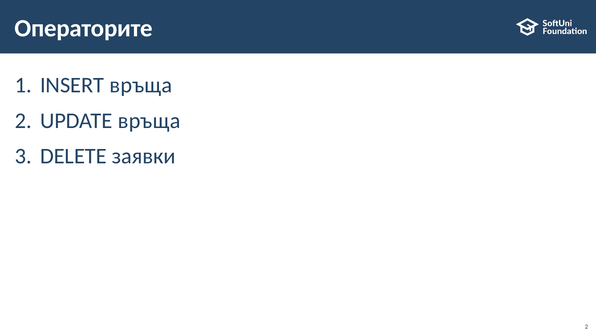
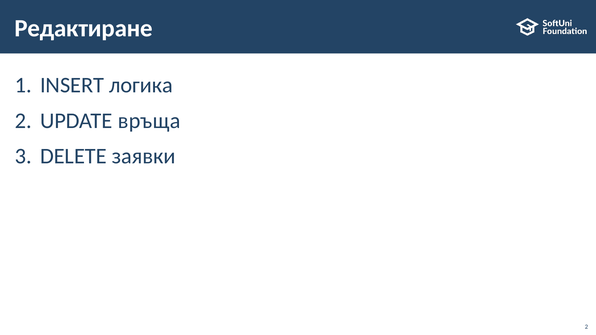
Операторите: Операторите -> Редактиране
INSERT връща: връща -> логика
